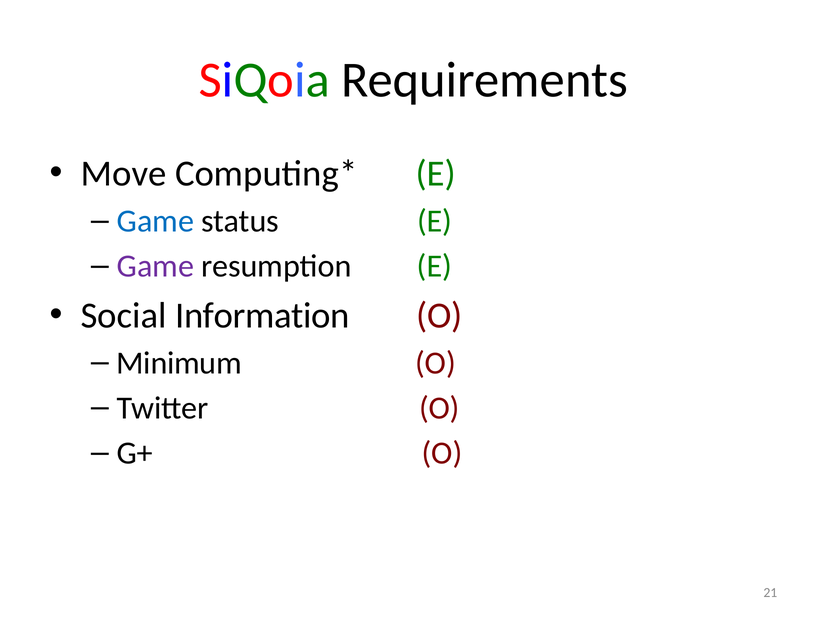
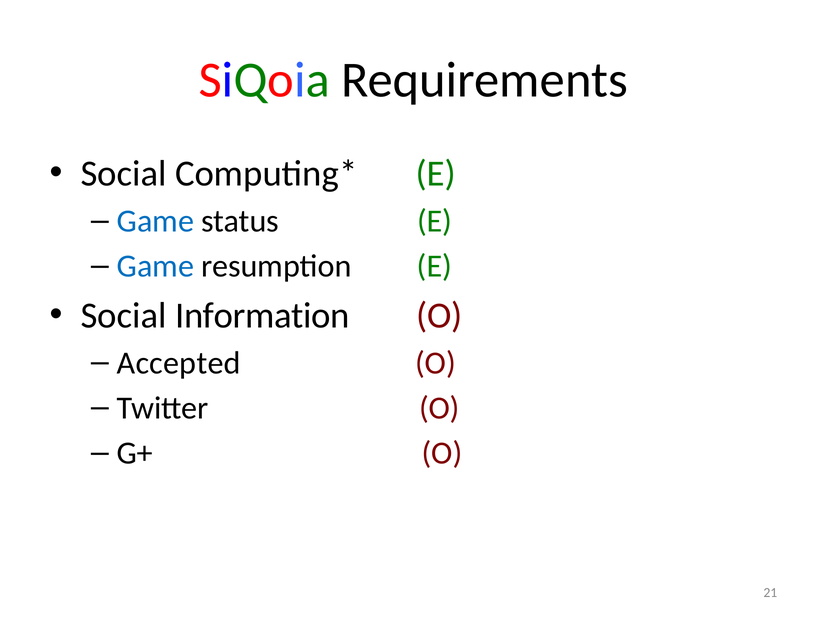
Move at (124, 173): Move -> Social
Game at (155, 266) colour: purple -> blue
Minimum: Minimum -> Accepted
